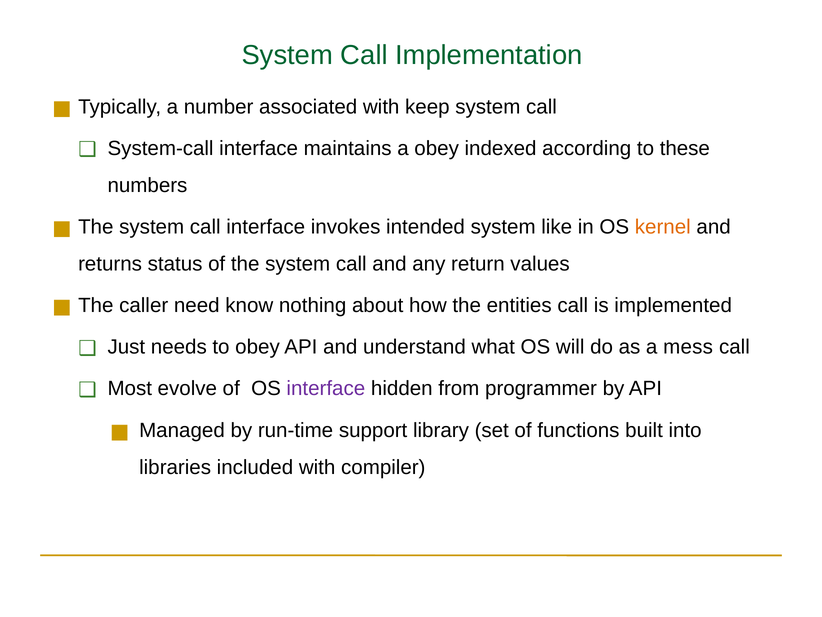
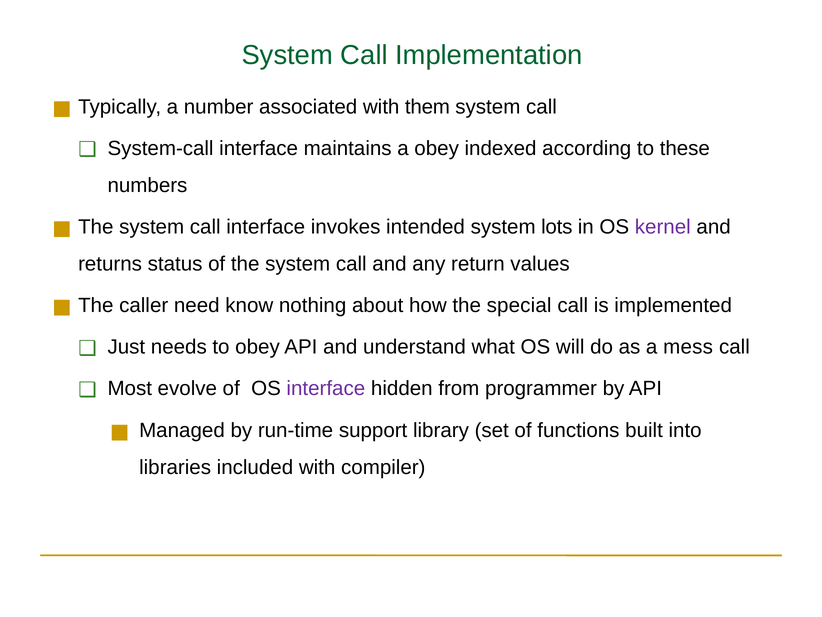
keep: keep -> them
like: like -> lots
kernel colour: orange -> purple
entities: entities -> special
